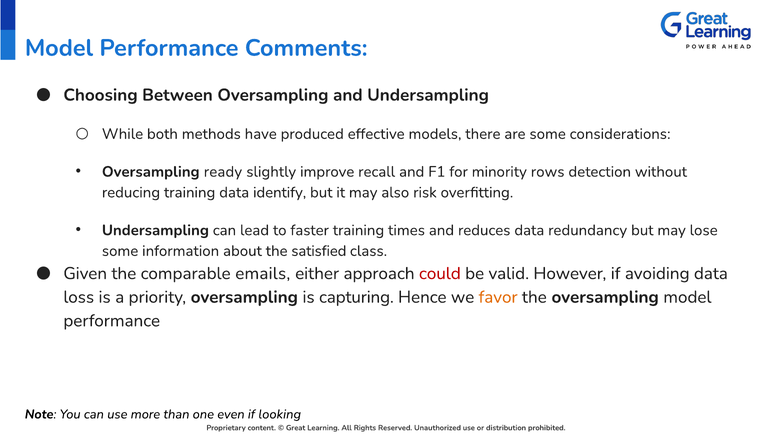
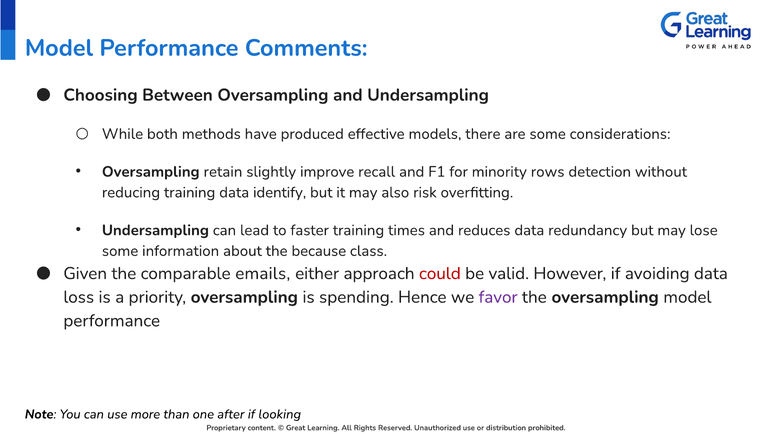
ready: ready -> retain
satisfied: satisfied -> because
capturing: capturing -> spending
favor colour: orange -> purple
even: even -> after
